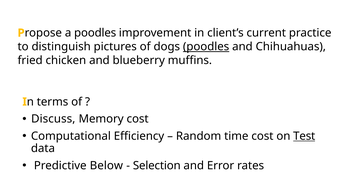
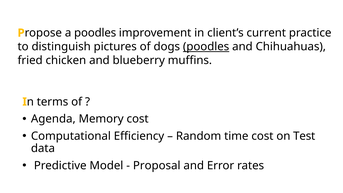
Discuss: Discuss -> Agenda
Test underline: present -> none
Below: Below -> Model
Selection: Selection -> Proposal
